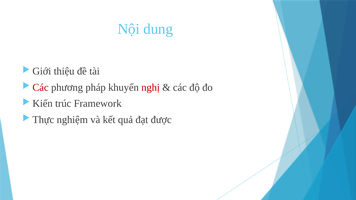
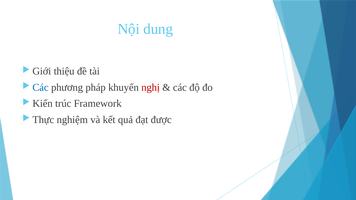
Các at (41, 88) colour: red -> blue
